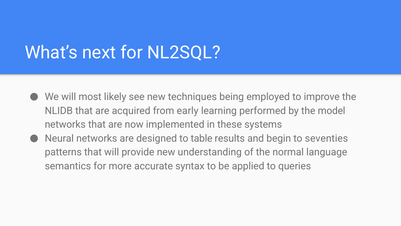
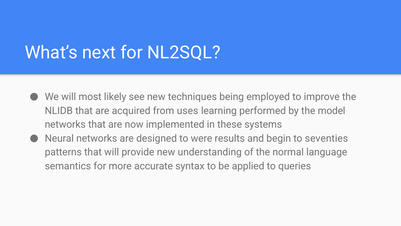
early: early -> uses
table: table -> were
